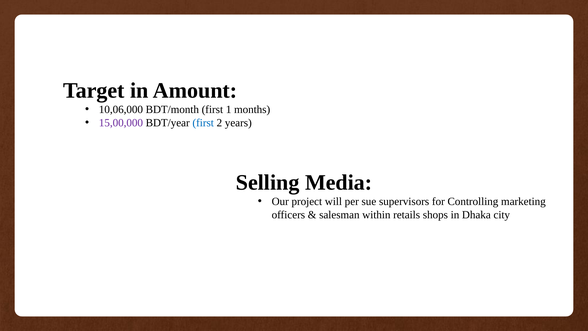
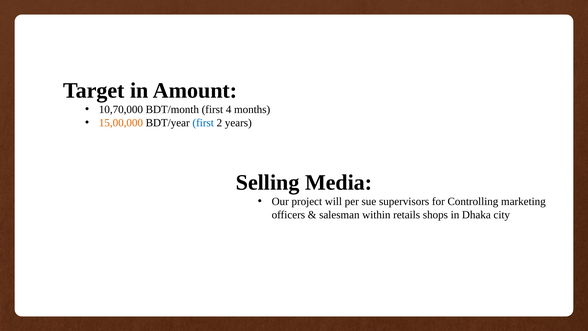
10,06,000: 10,06,000 -> 10,70,000
1: 1 -> 4
15,00,000 colour: purple -> orange
